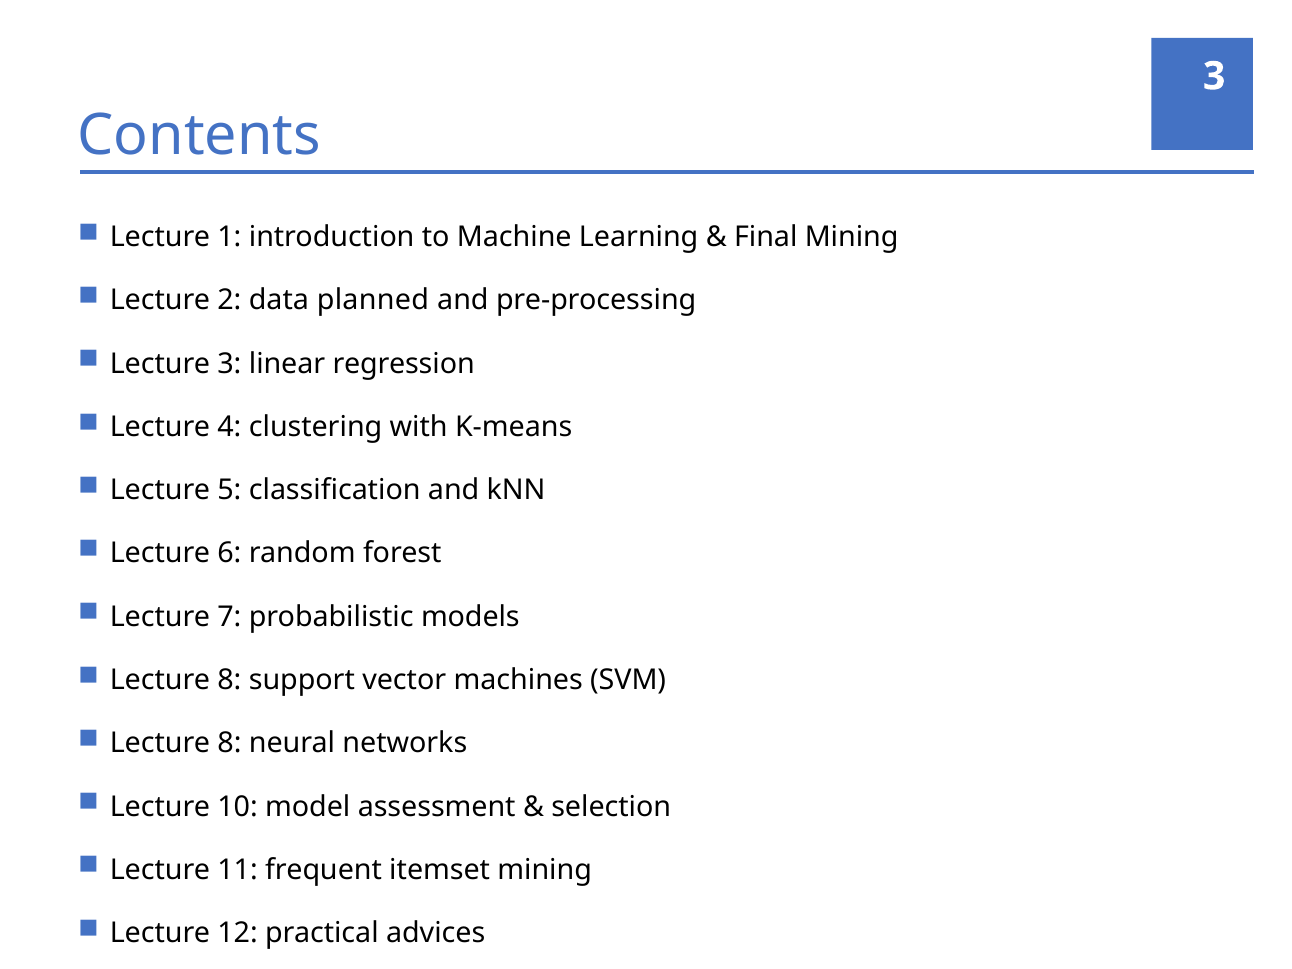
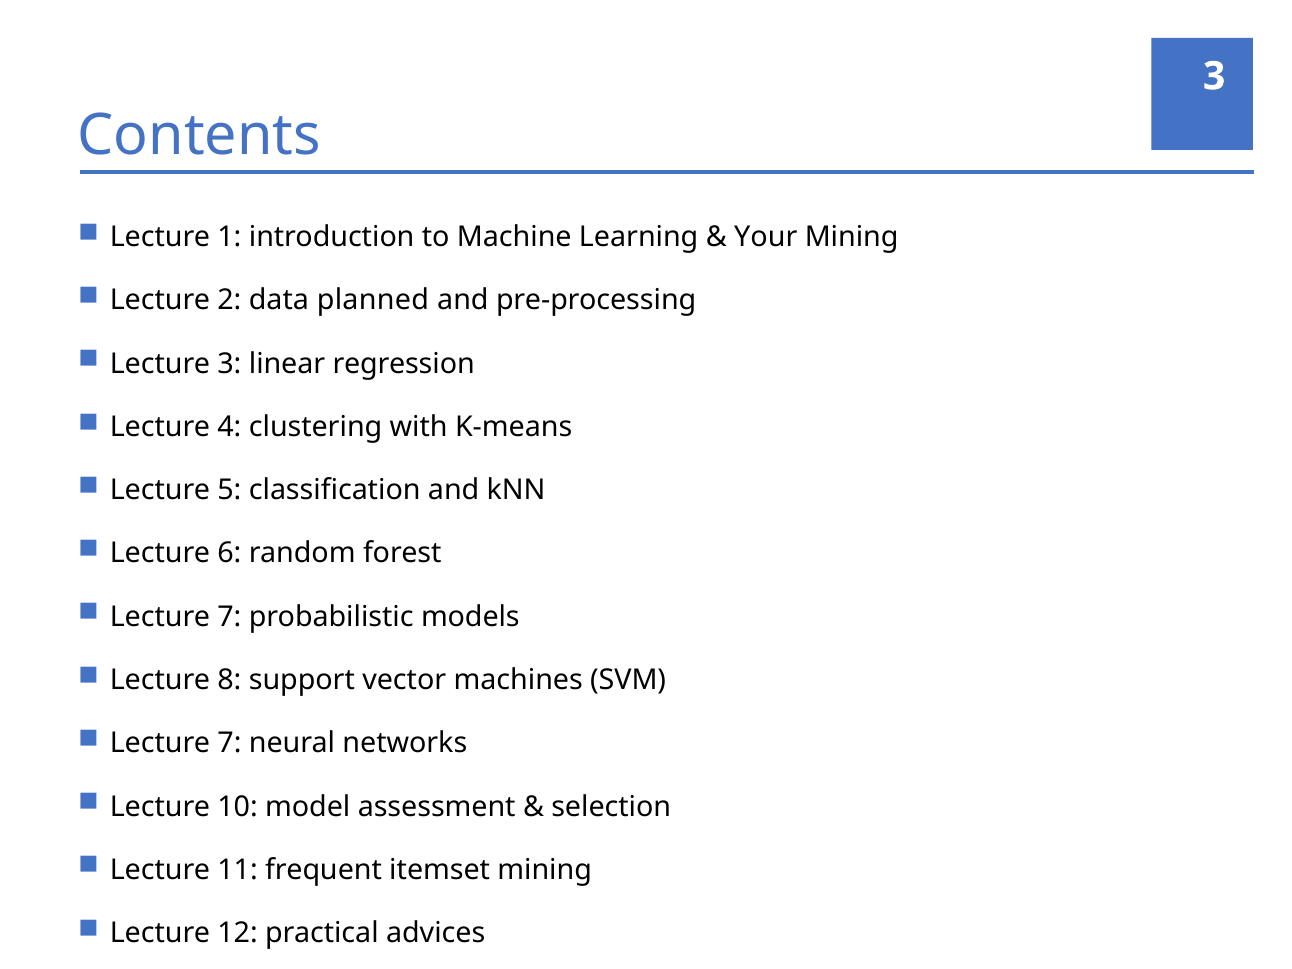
Final: Final -> Your
8 at (229, 743): 8 -> 7
